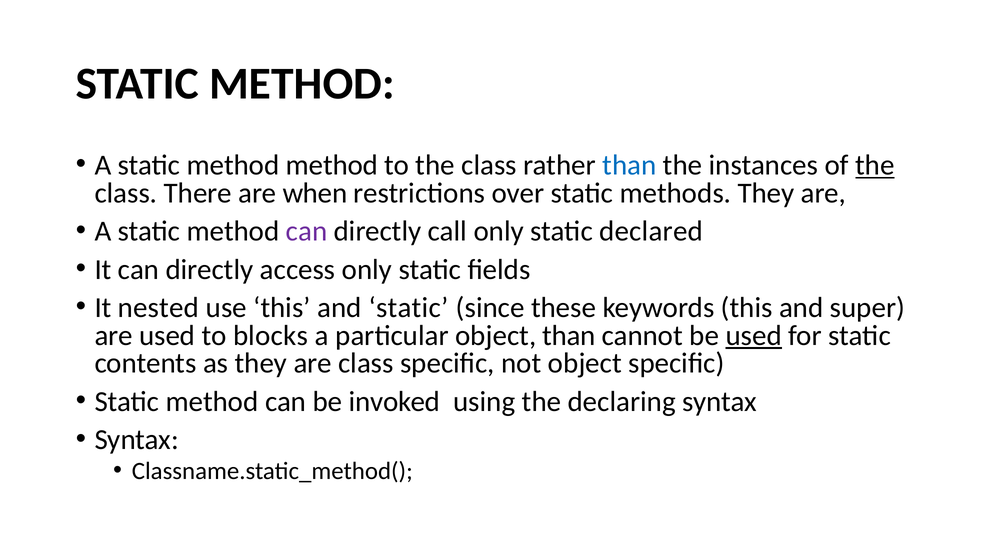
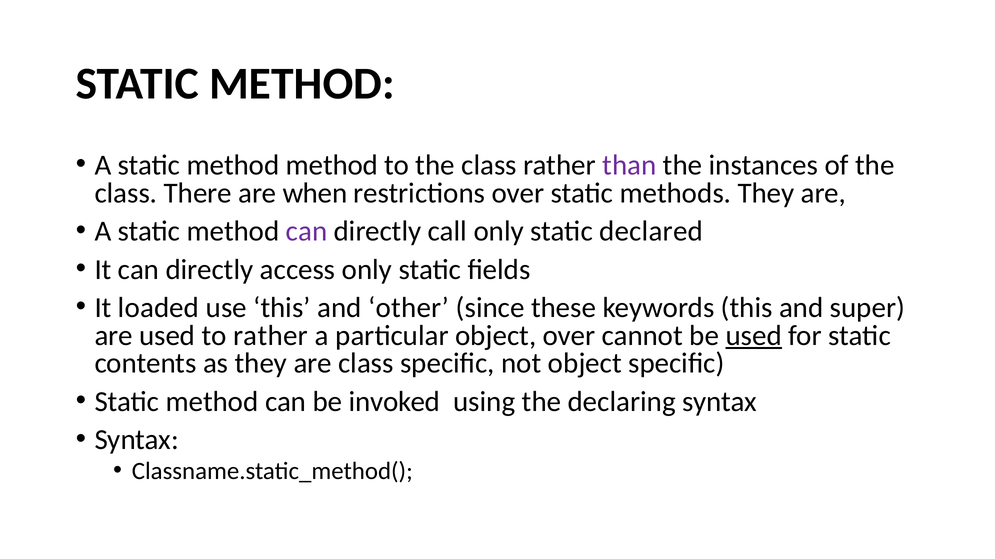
than at (629, 165) colour: blue -> purple
the at (875, 165) underline: present -> none
nested: nested -> loaded
and static: static -> other
to blocks: blocks -> rather
object than: than -> over
